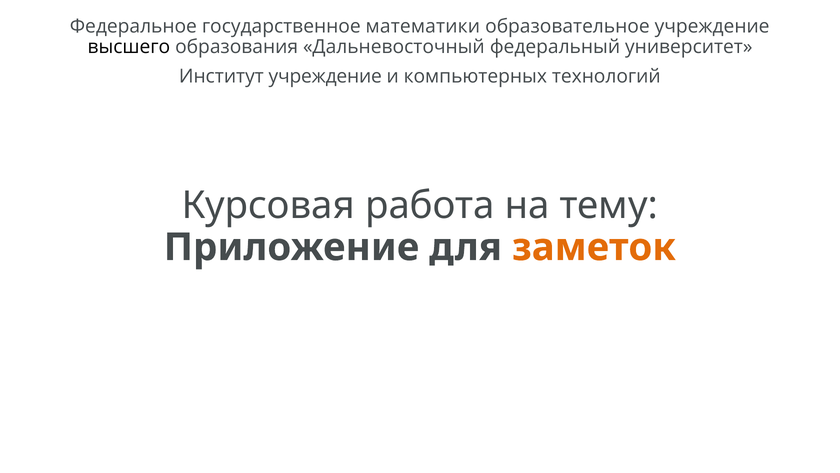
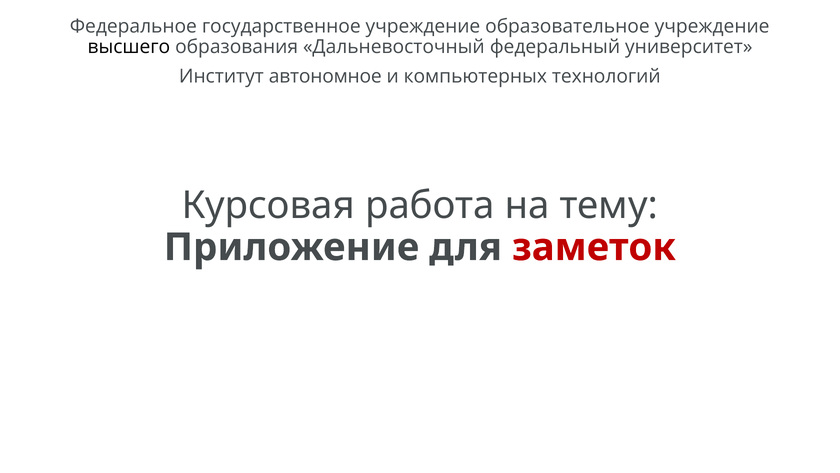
государственное математики: математики -> учреждение
Институт учреждение: учреждение -> автономное
заметок colour: orange -> red
